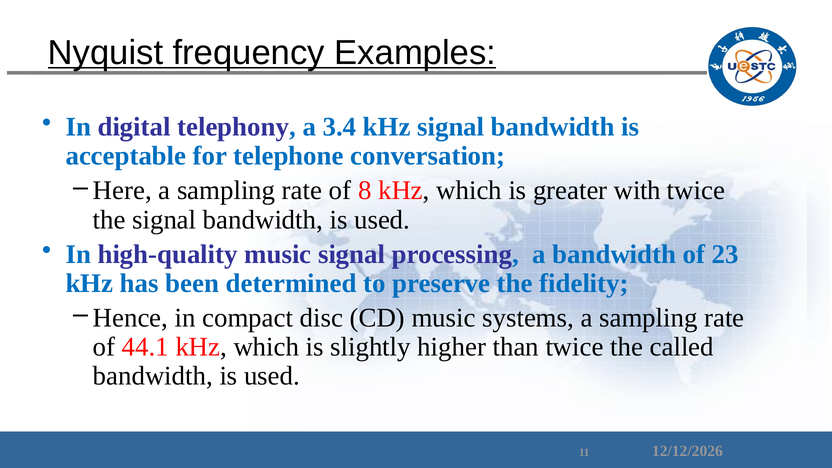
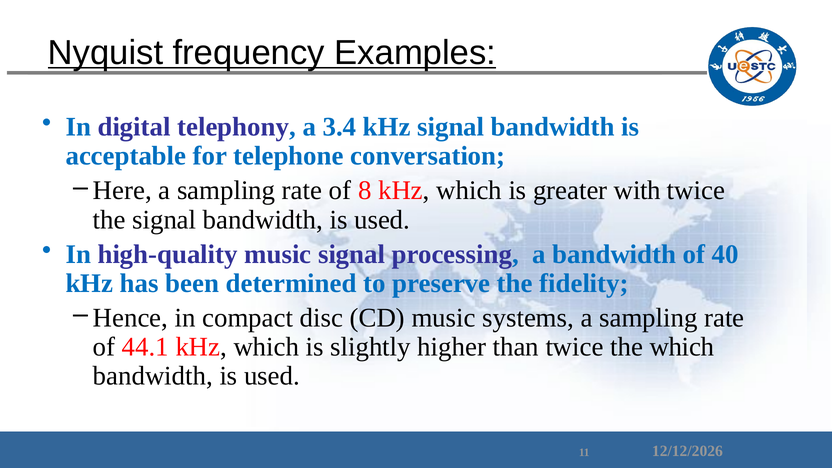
23: 23 -> 40
the called: called -> which
